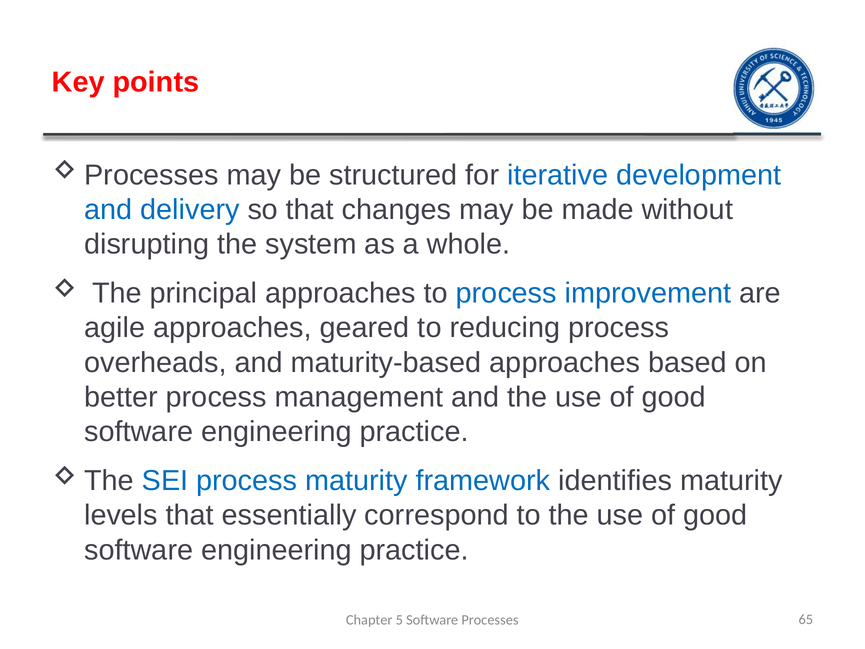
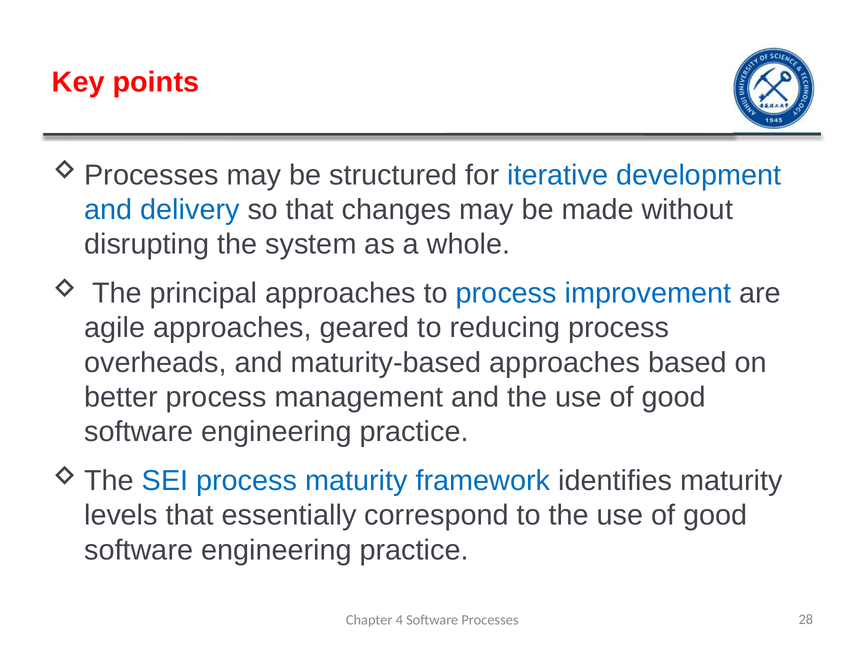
5: 5 -> 4
65: 65 -> 28
